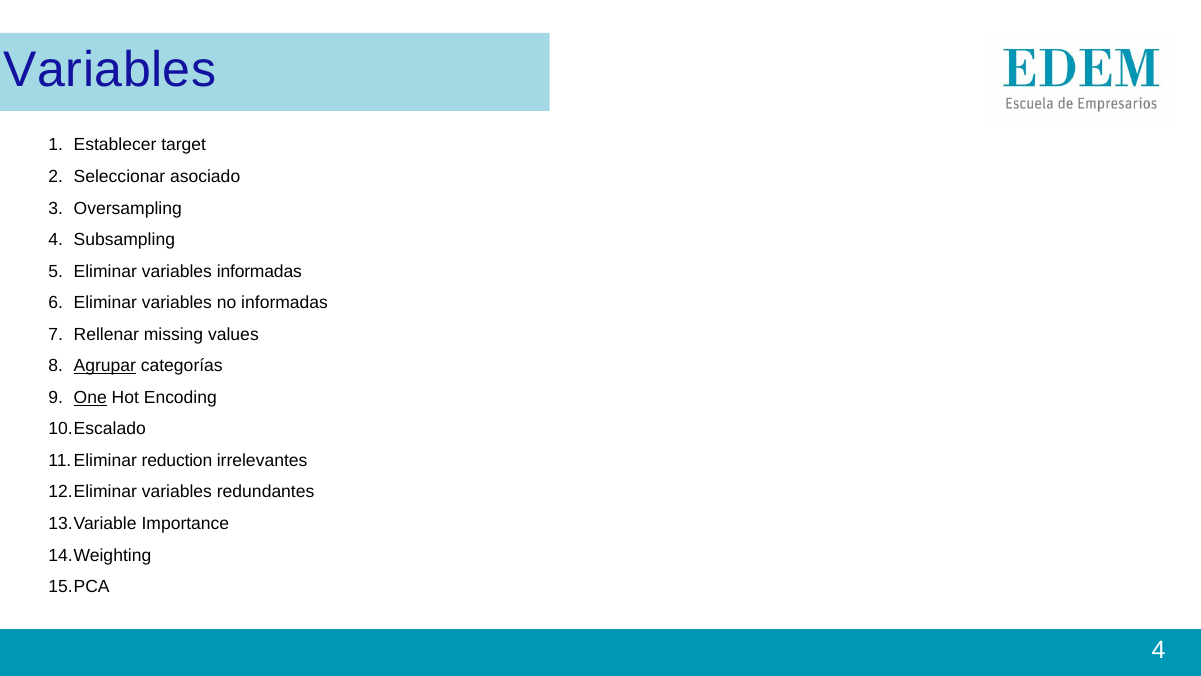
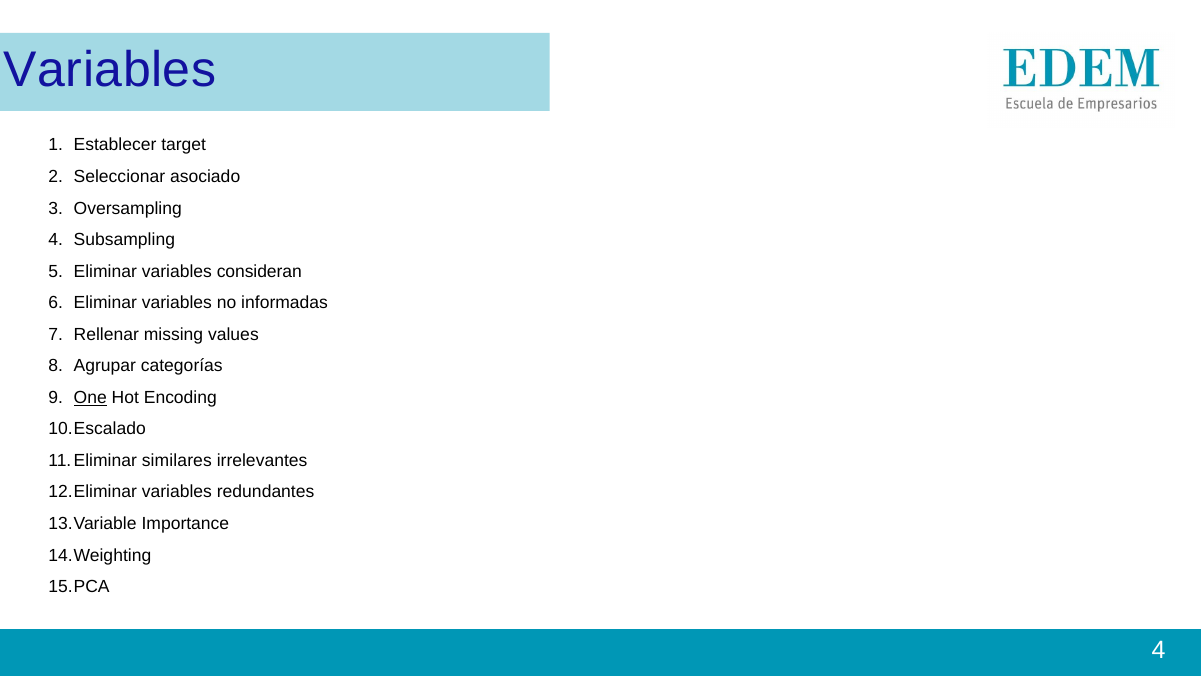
variables informadas: informadas -> consideran
Agrupar underline: present -> none
reduction: reduction -> similares
